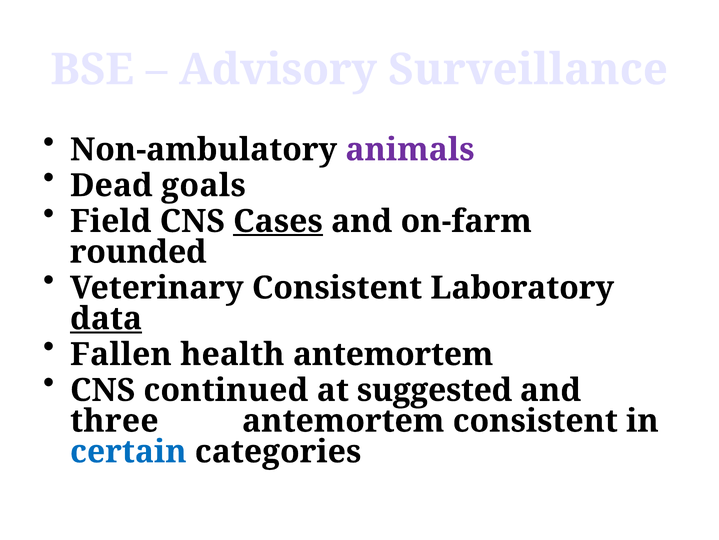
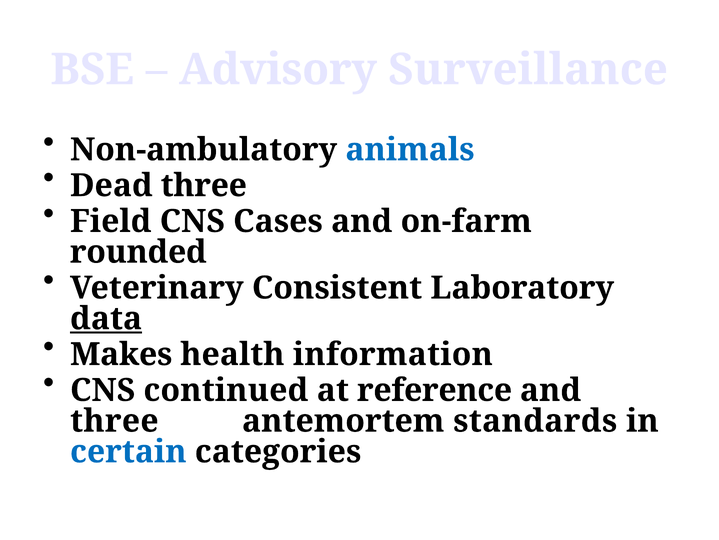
animals colour: purple -> blue
Dead goals: goals -> three
Cases underline: present -> none
Fallen: Fallen -> Makes
health antemortem: antemortem -> information
suggested: suggested -> reference
antemortem consistent: consistent -> standards
